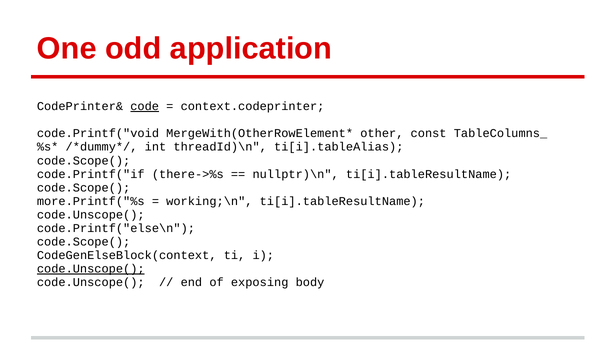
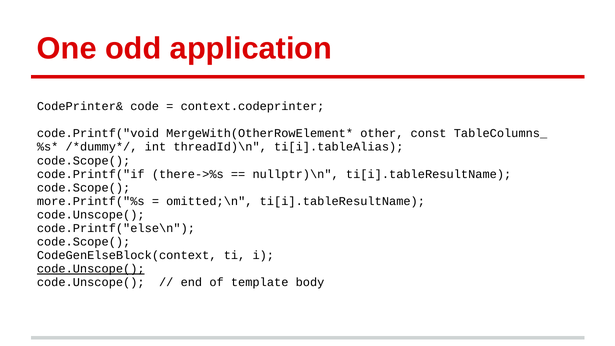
code underline: present -> none
working;\n: working;\n -> omitted;\n
exposing: exposing -> template
